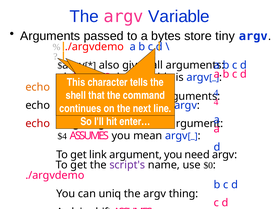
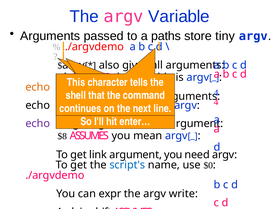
bytes: bytes -> paths
echo at (38, 124) colour: red -> purple
$4: $4 -> $8
script's colour: purple -> blue
uniq: uniq -> expr
thing: thing -> write
